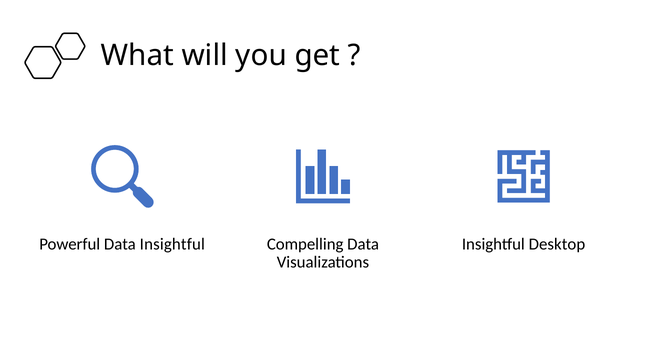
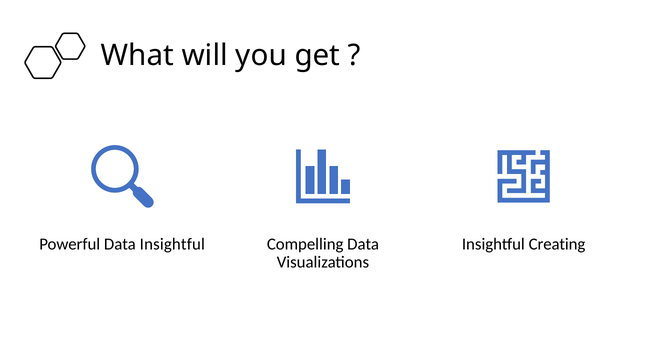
Desktop: Desktop -> Creating
